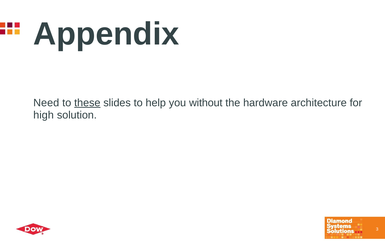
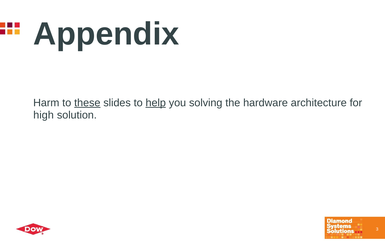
Need: Need -> Harm
help underline: none -> present
without: without -> solving
